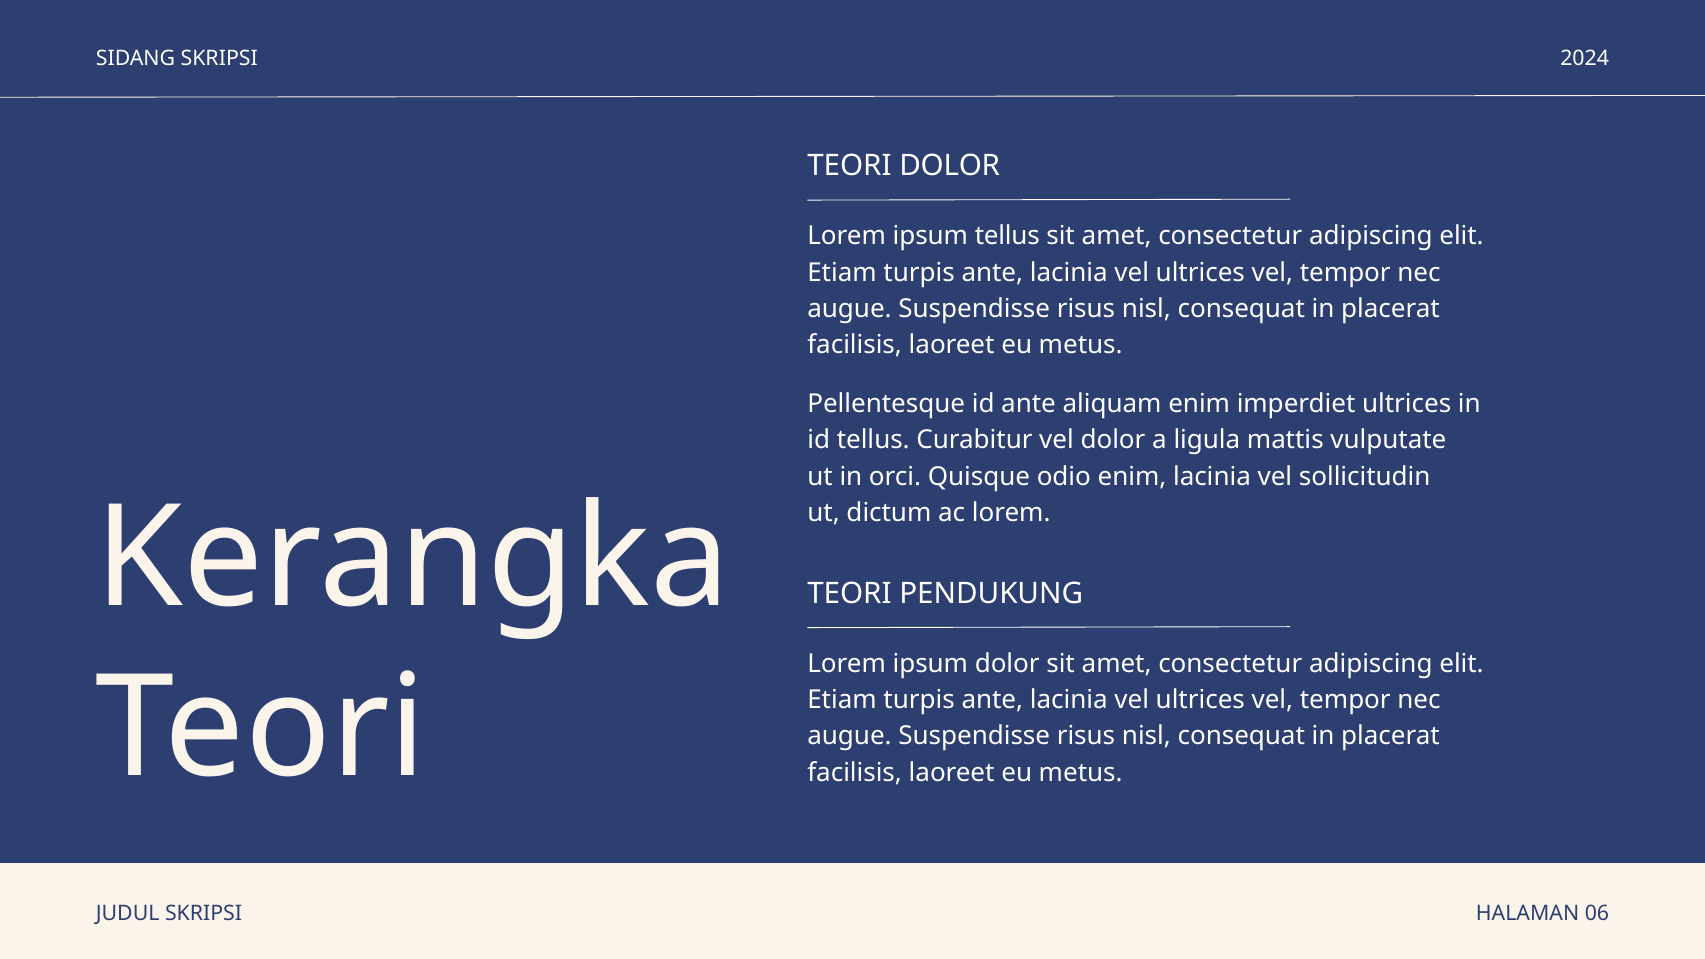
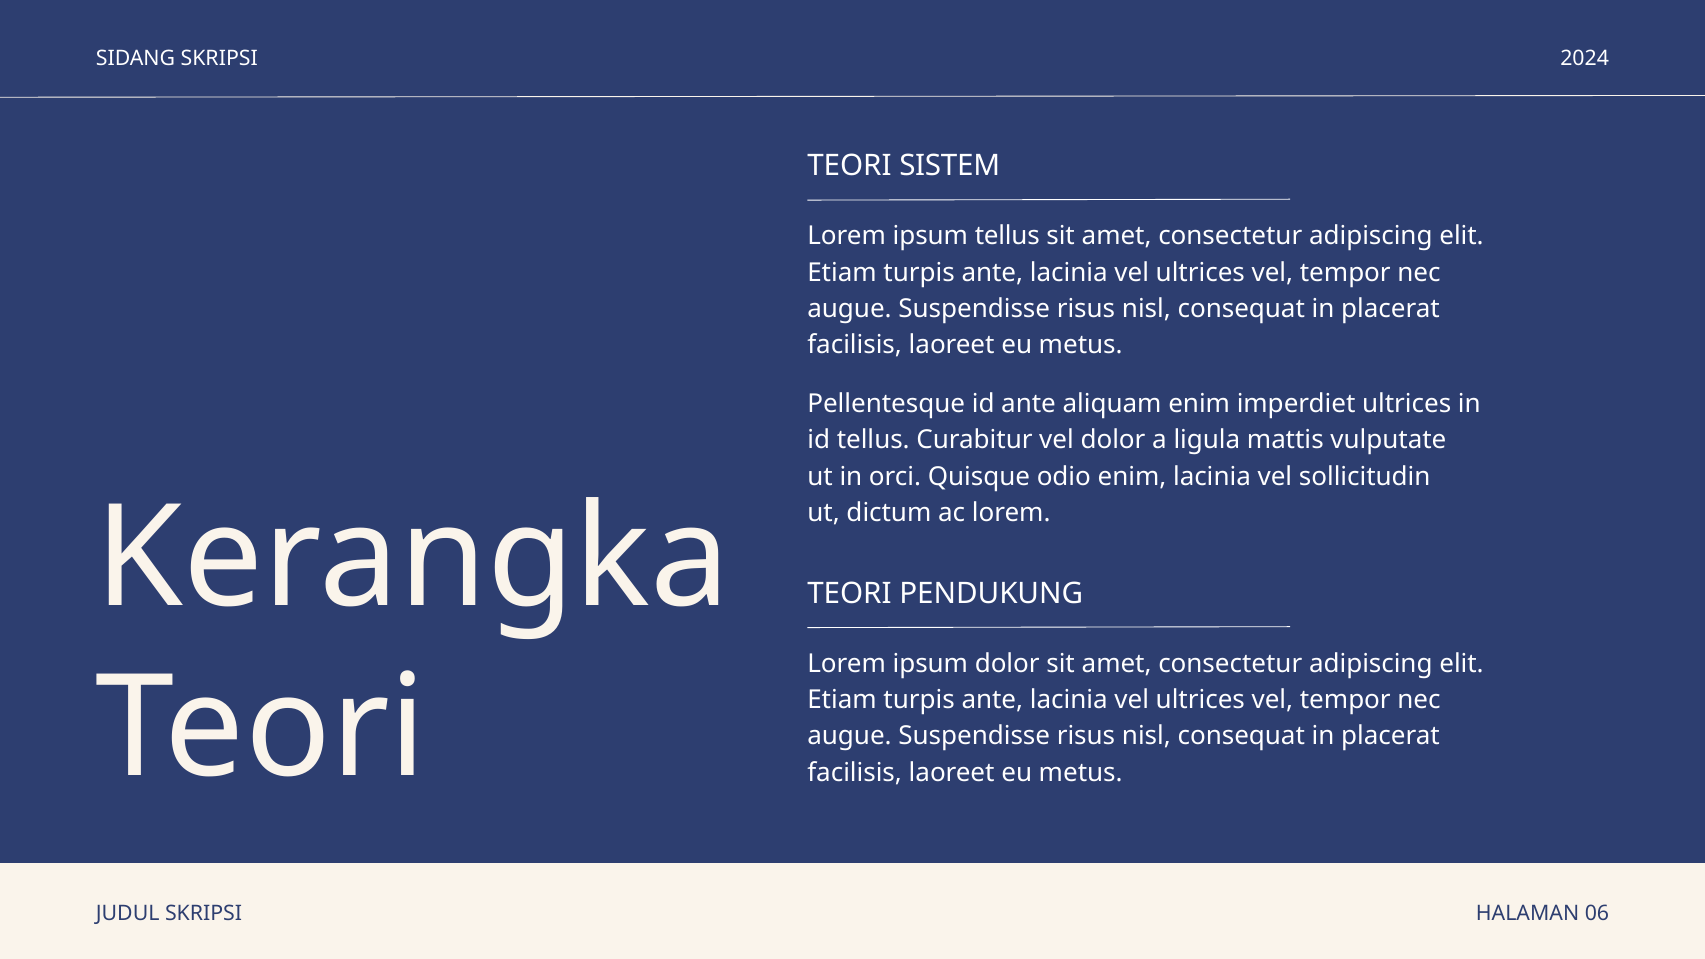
TEORI DOLOR: DOLOR -> SISTEM
